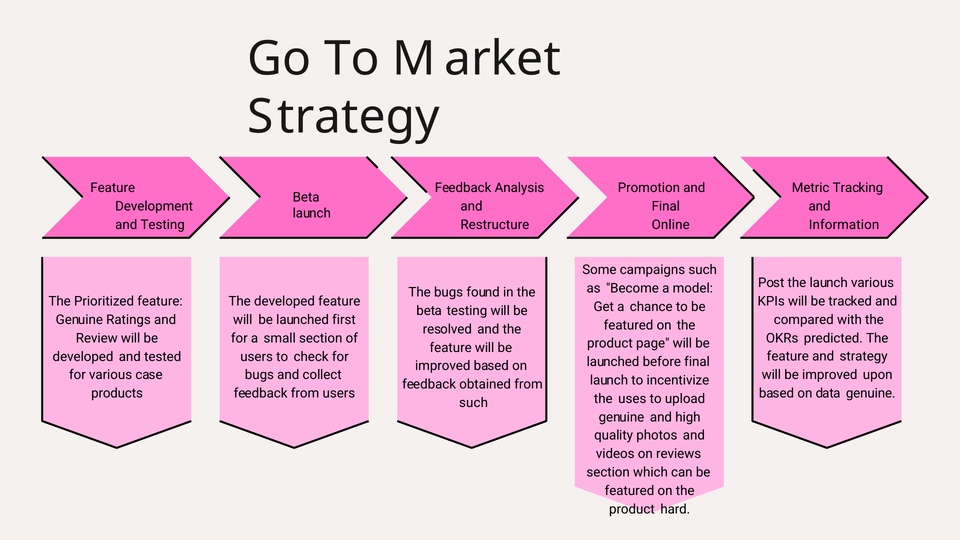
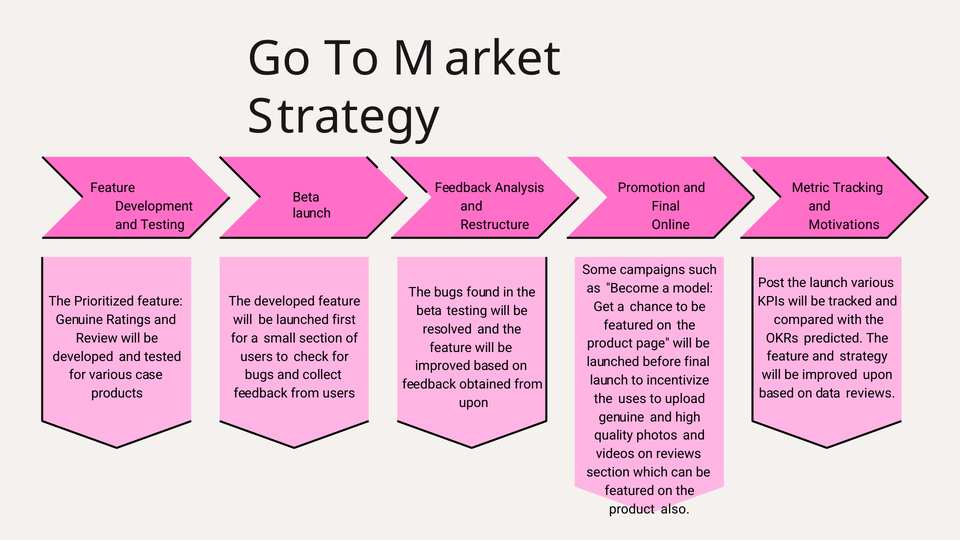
Information: Information -> Motivations
data genuine: genuine -> reviews
such at (474, 403): such -> upon
hard: hard -> also
